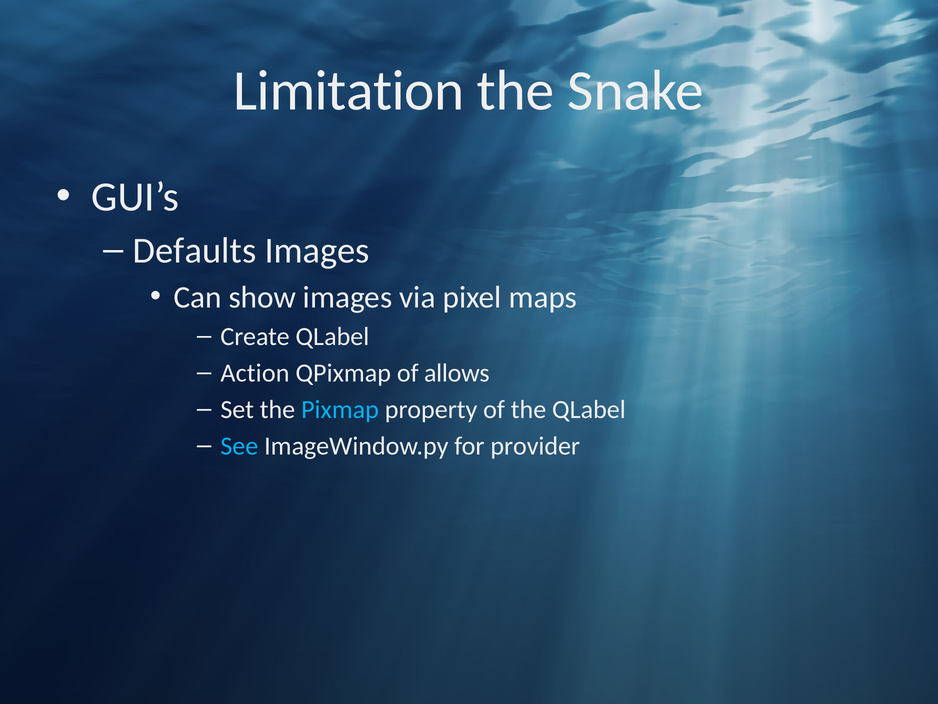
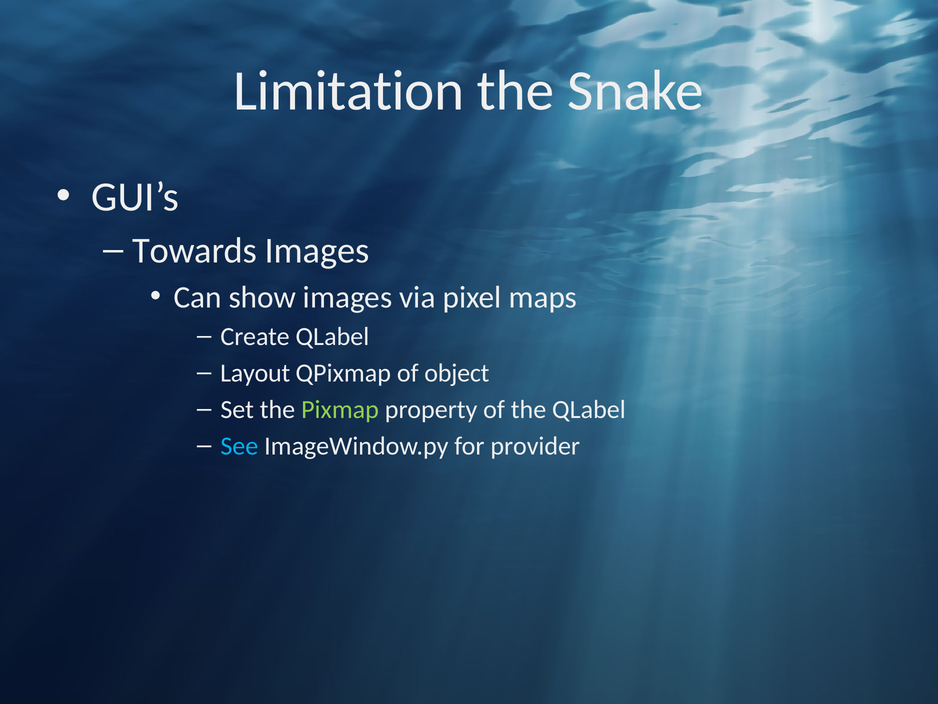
Defaults: Defaults -> Towards
Action: Action -> Layout
allows: allows -> object
Pixmap colour: light blue -> light green
